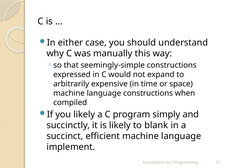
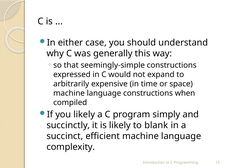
manually: manually -> generally
implement: implement -> complexity
